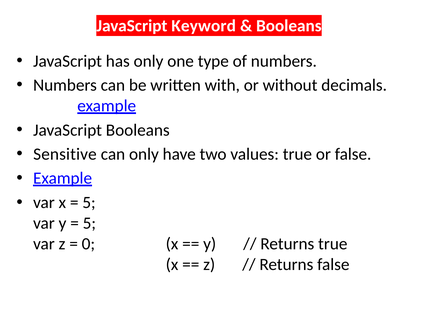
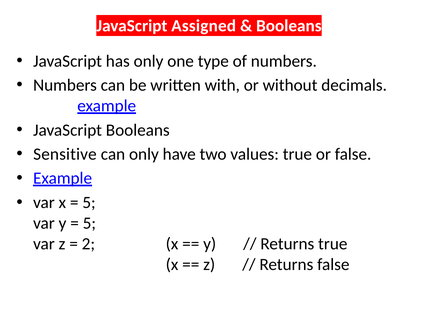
Keyword: Keyword -> Assigned
0: 0 -> 2
